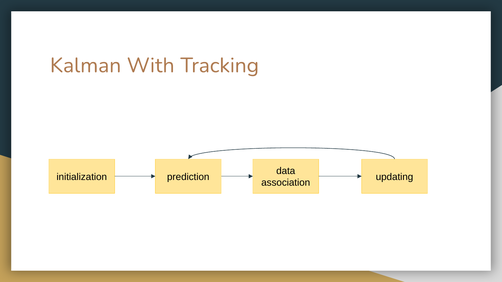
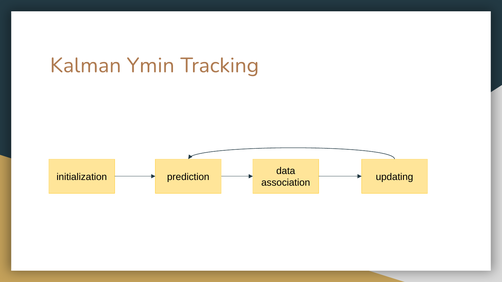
With: With -> Ymin
